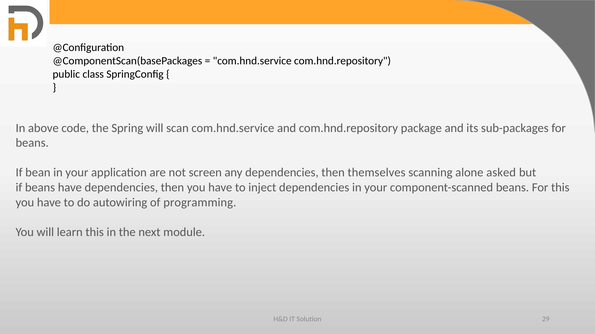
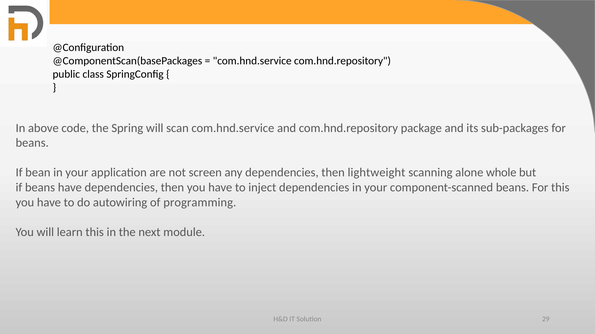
themselves: themselves -> lightweight
asked: asked -> whole
